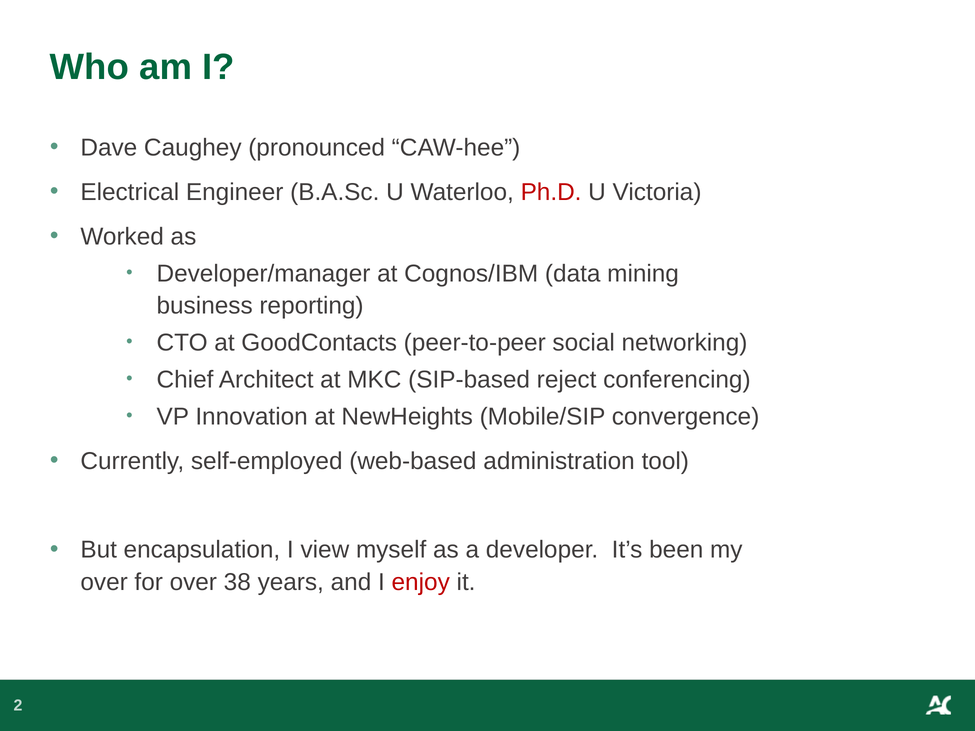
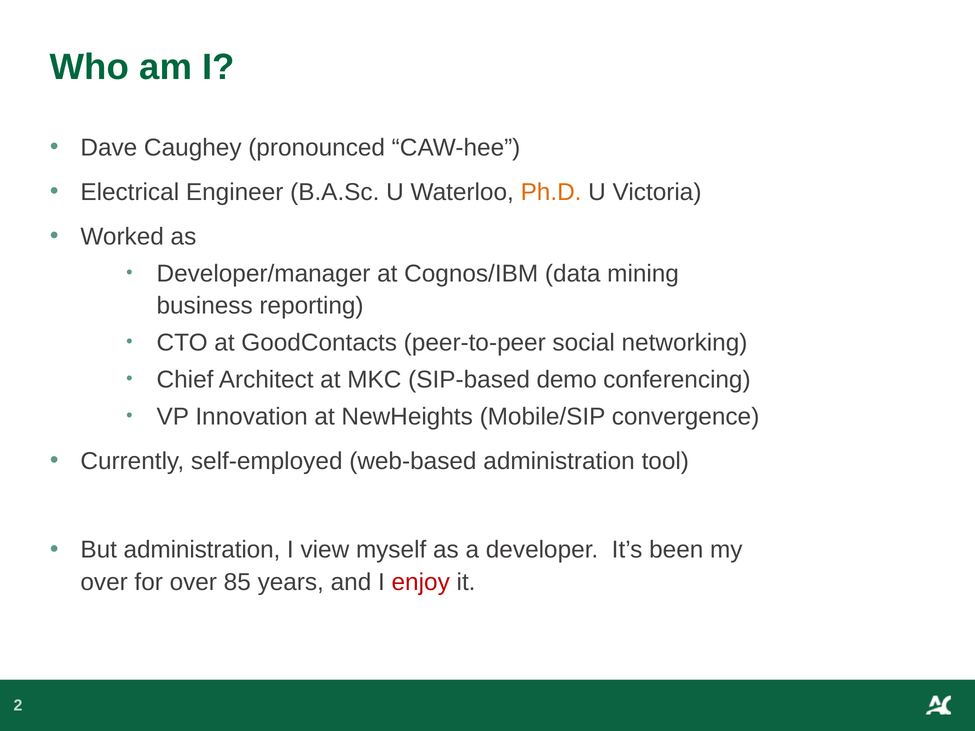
Ph.D colour: red -> orange
reject: reject -> demo
But encapsulation: encapsulation -> administration
38: 38 -> 85
